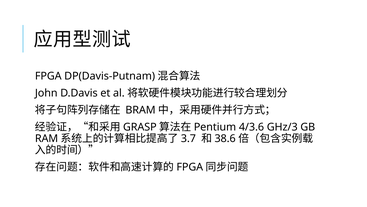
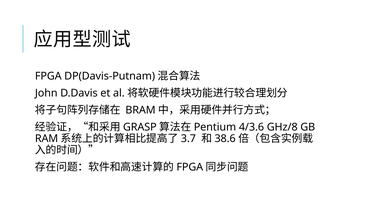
GHz/3: GHz/3 -> GHz/8
